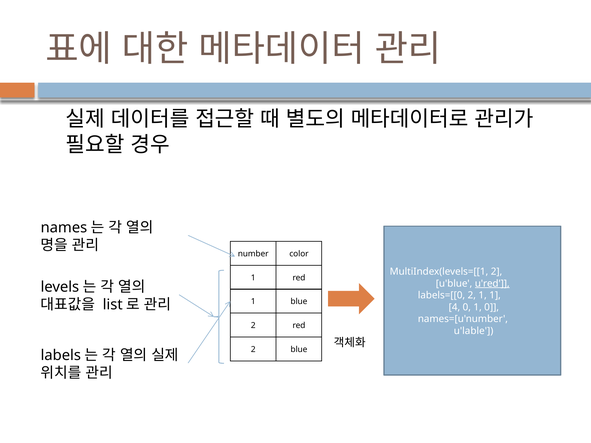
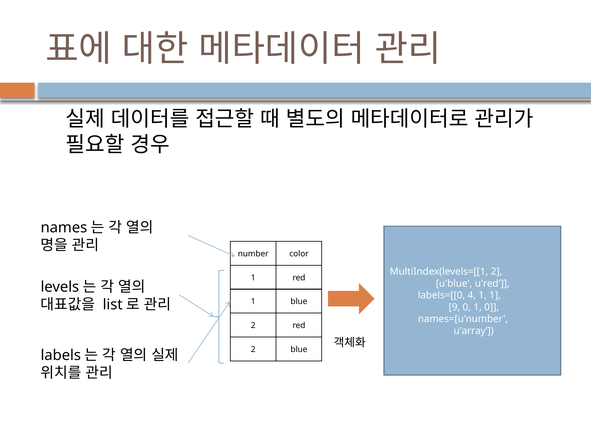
u'red underline: present -> none
labels=[[0 2: 2 -> 4
4: 4 -> 9
u'lable: u'lable -> u'array
